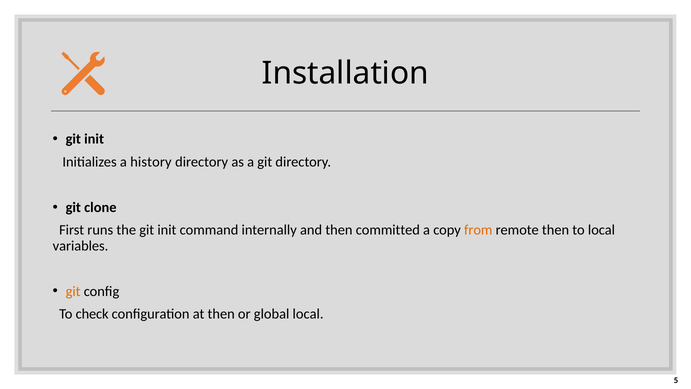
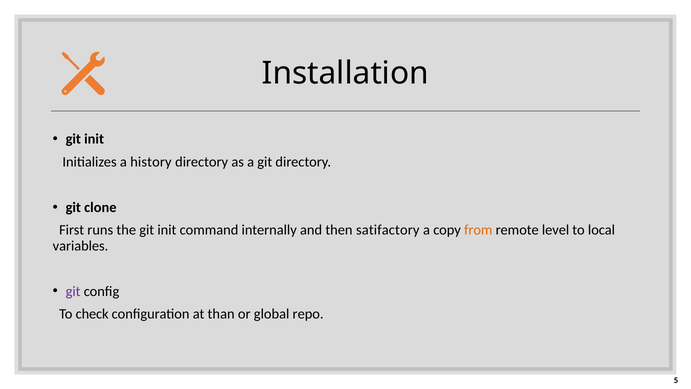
committed: committed -> satifactory
remote then: then -> level
git at (73, 291) colour: orange -> purple
at then: then -> than
global local: local -> repo
